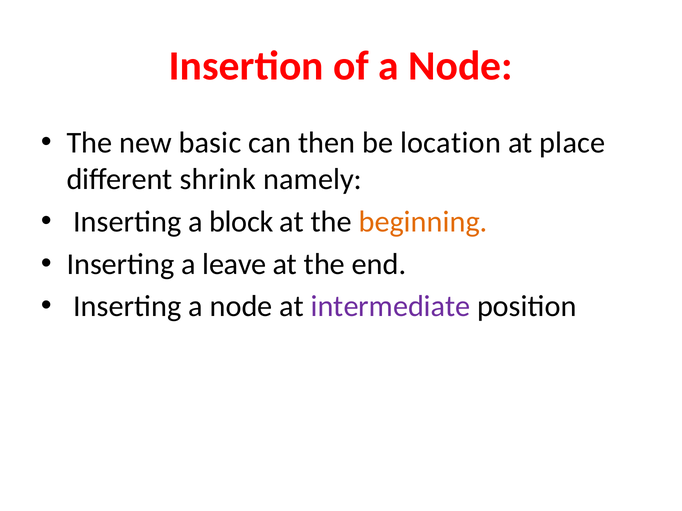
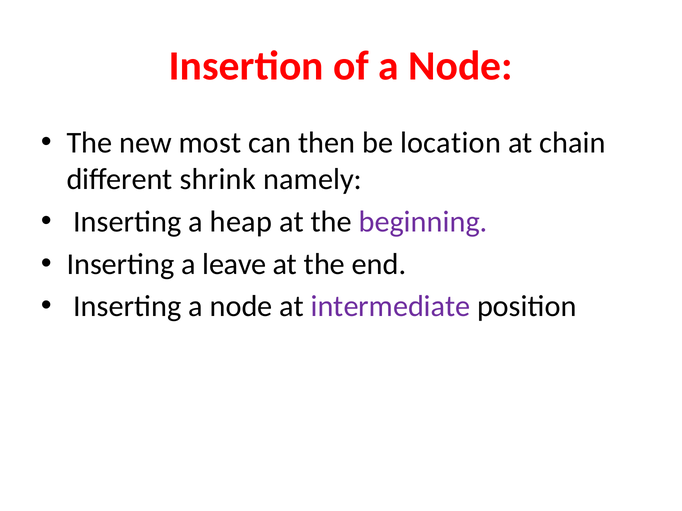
basic: basic -> most
place: place -> chain
block: block -> heap
beginning colour: orange -> purple
